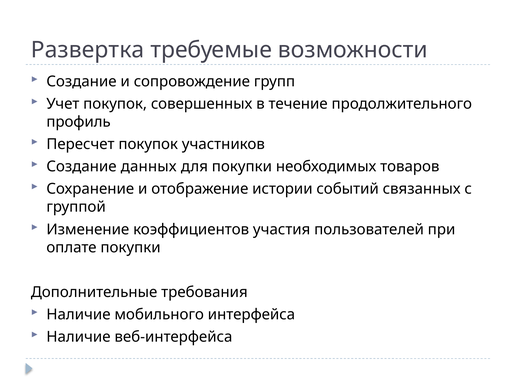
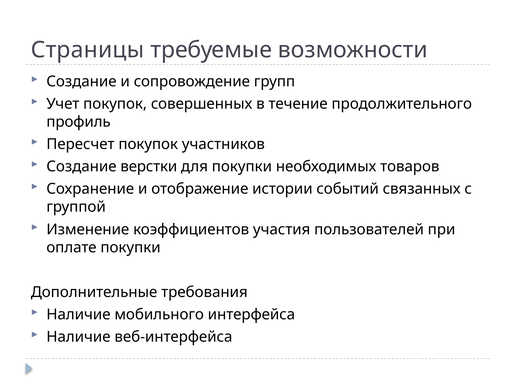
Развертка: Развертка -> Страницы
данных: данных -> верстки
